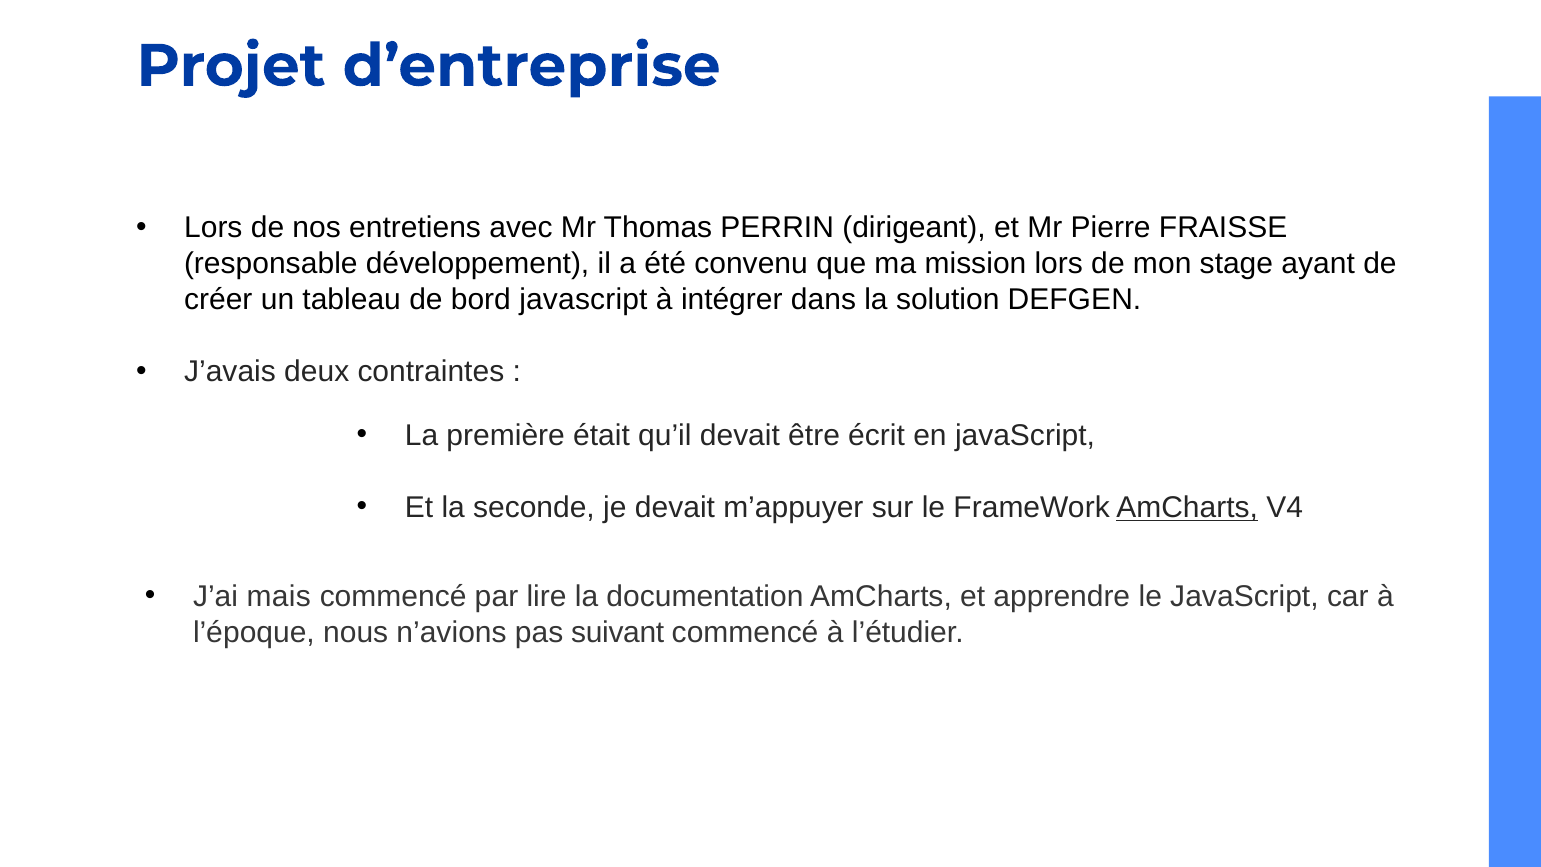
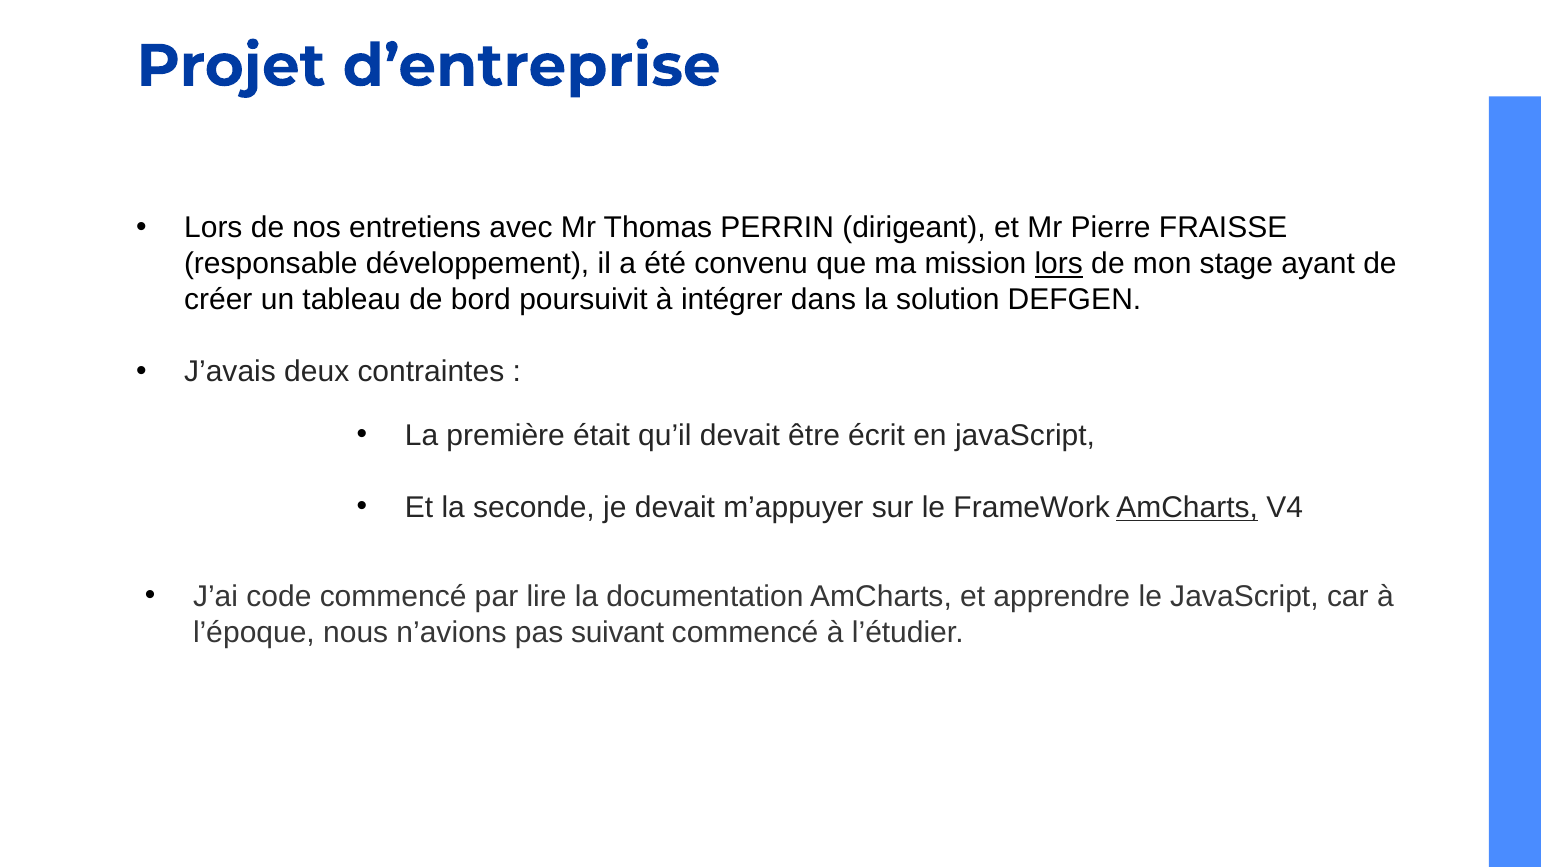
lors at (1059, 264) underline: none -> present
bord javascript: javascript -> poursuivit
mais: mais -> code
